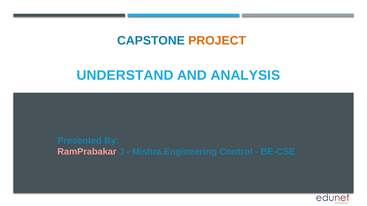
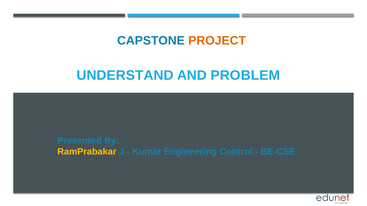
ANALYSIS: ANALYSIS -> PROBLEM
RamPrabakar colour: pink -> yellow
Mishra: Mishra -> Kumar
